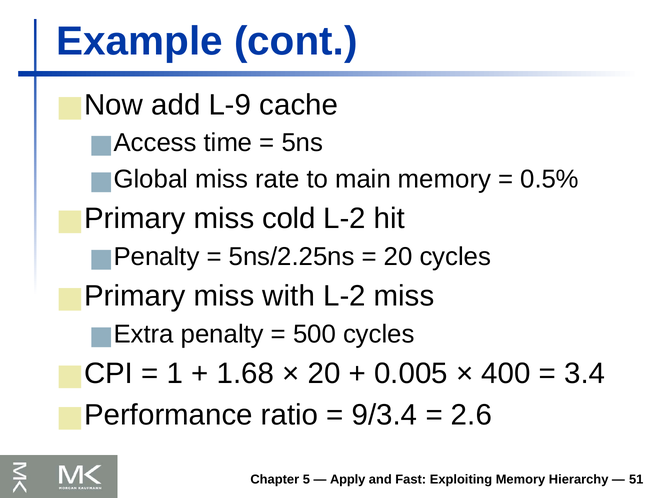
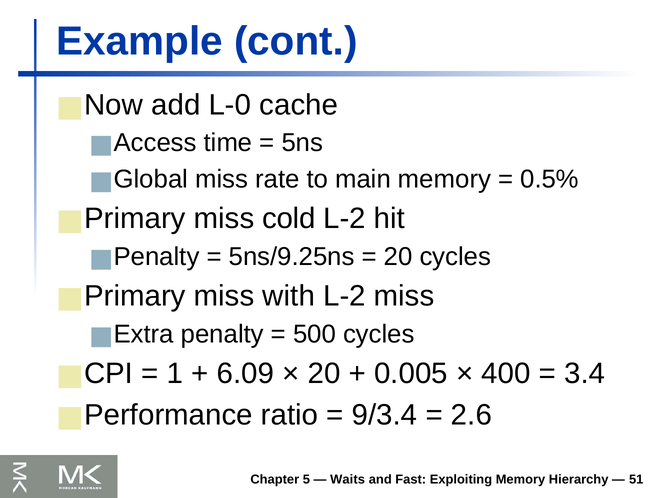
L-9: L-9 -> L-0
5ns/2.25ns: 5ns/2.25ns -> 5ns/9.25ns
1.68: 1.68 -> 6.09
Apply: Apply -> Waits
